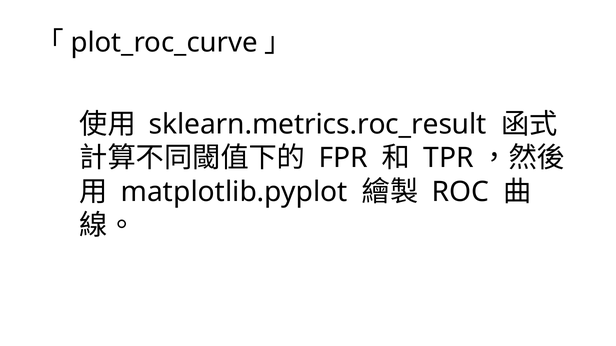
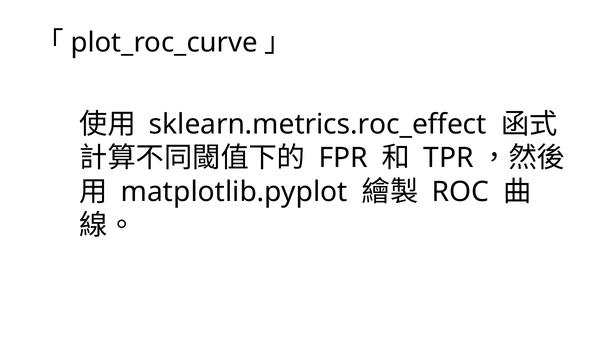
sklearn.metrics.roc_result: sklearn.metrics.roc_result -> sklearn.metrics.roc_effect
